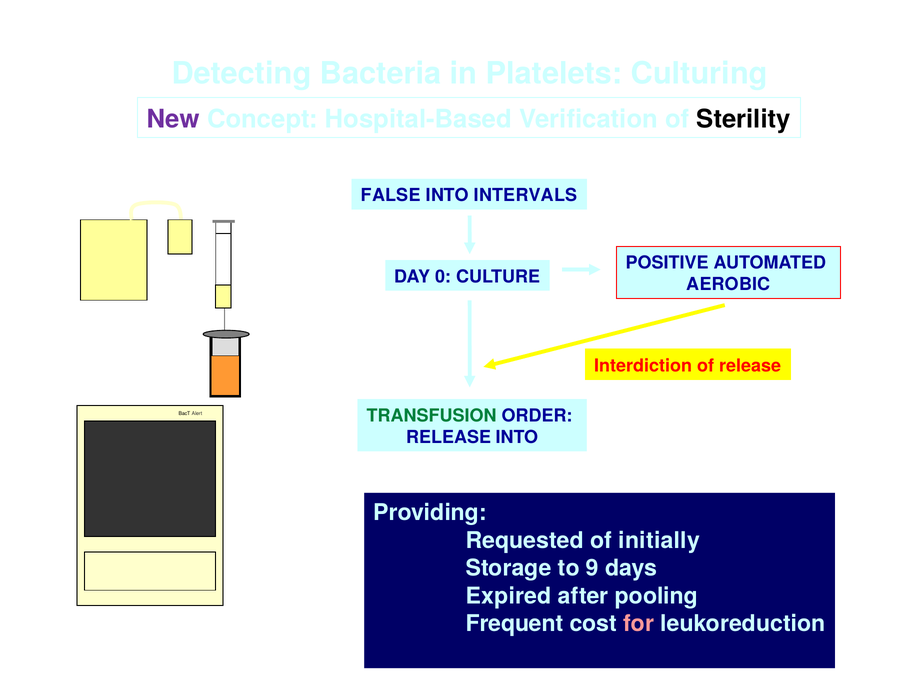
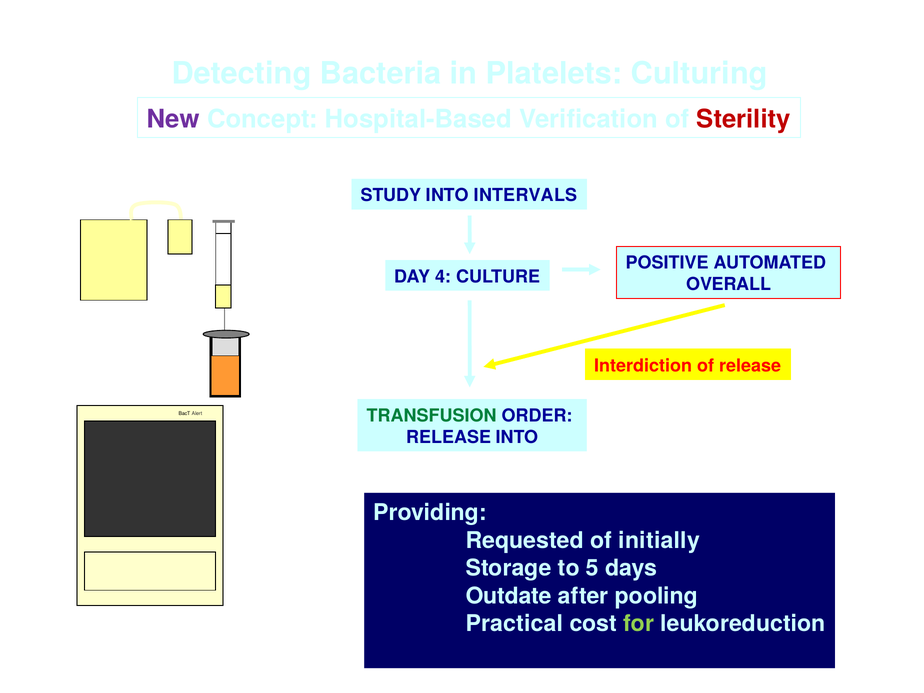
Sterility colour: black -> red
FALSE: FALSE -> STUDY
0: 0 -> 4
AEROBIC: AEROBIC -> OVERALL
9: 9 -> 5
Expired: Expired -> Outdate
Frequent: Frequent -> Practical
for colour: pink -> light green
